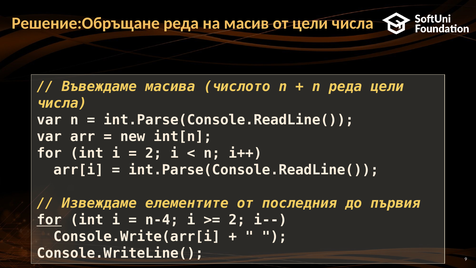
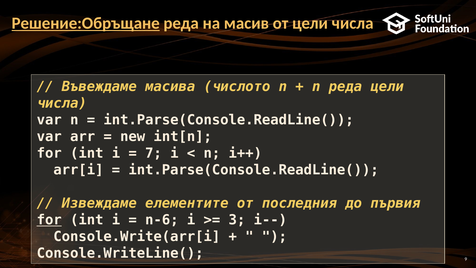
Решение:Обръщане underline: none -> present
2 at (154, 153): 2 -> 7
n-4: n-4 -> n-6
2 at (237, 220): 2 -> 3
